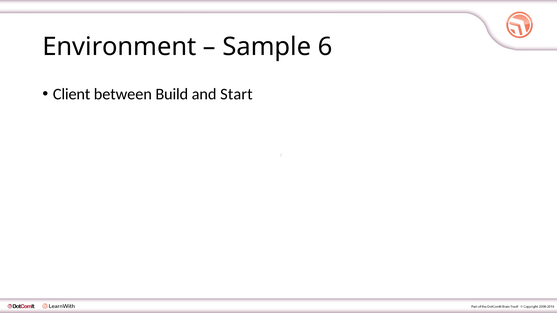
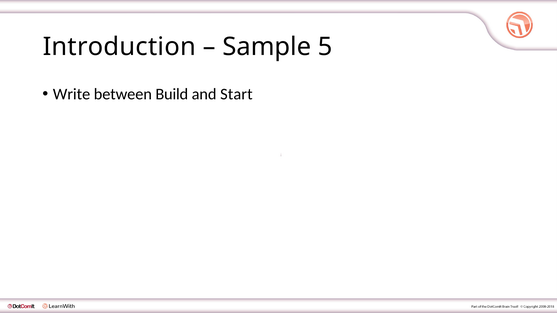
Environment: Environment -> Introduction
6: 6 -> 5
Client: Client -> Write
